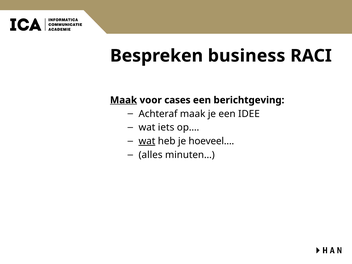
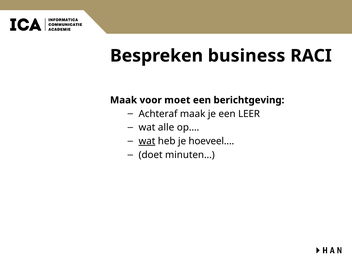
Maak at (124, 100) underline: present -> none
cases: cases -> moet
IDEE: IDEE -> LEER
iets: iets -> alle
alles: alles -> doet
